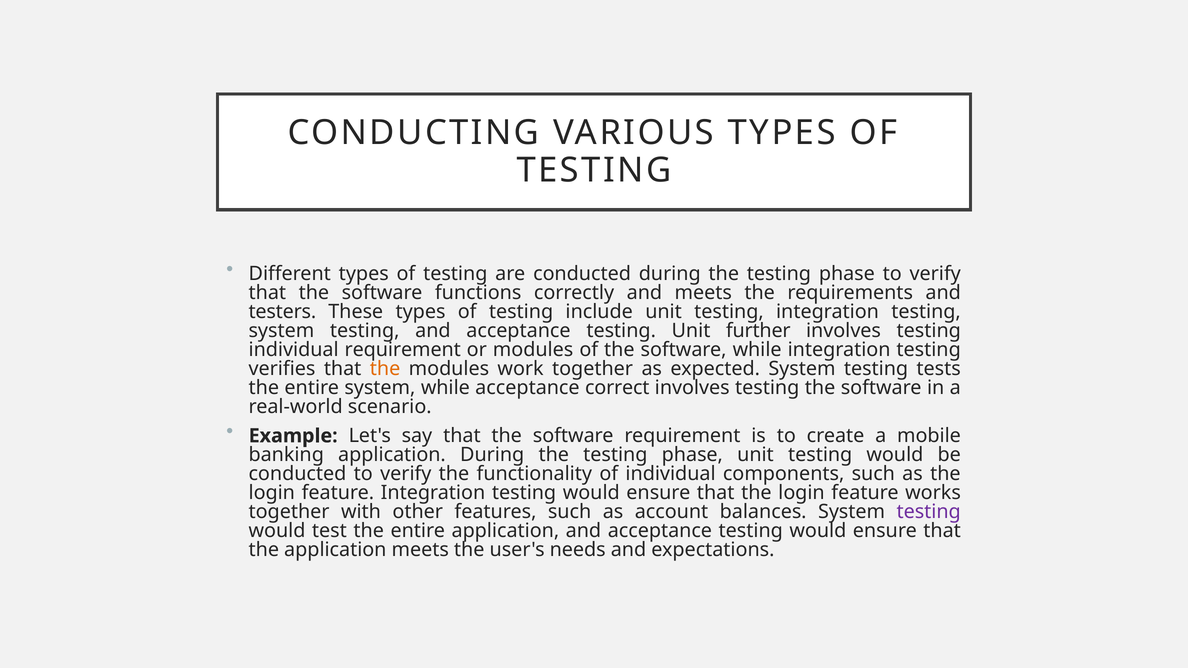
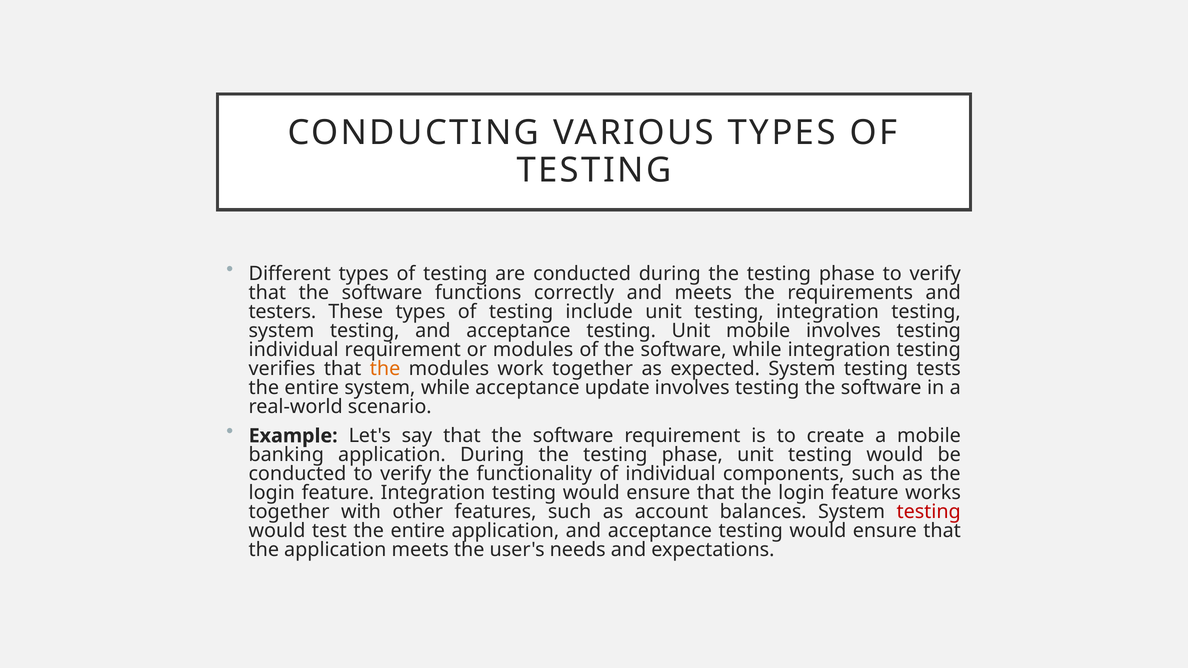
Unit further: further -> mobile
correct: correct -> update
testing at (929, 512) colour: purple -> red
